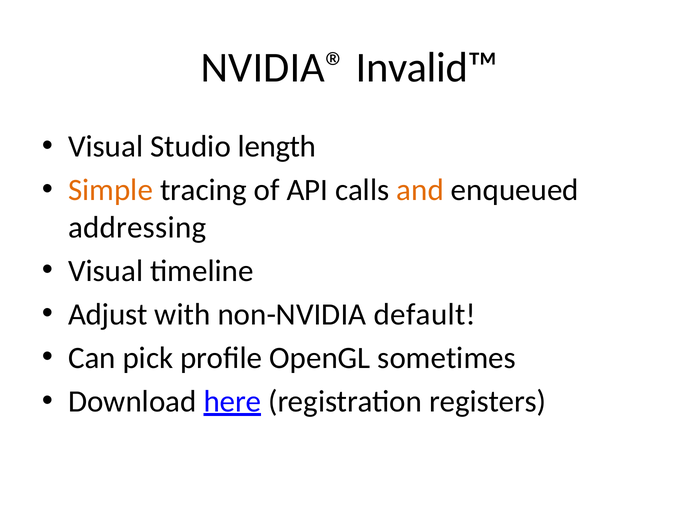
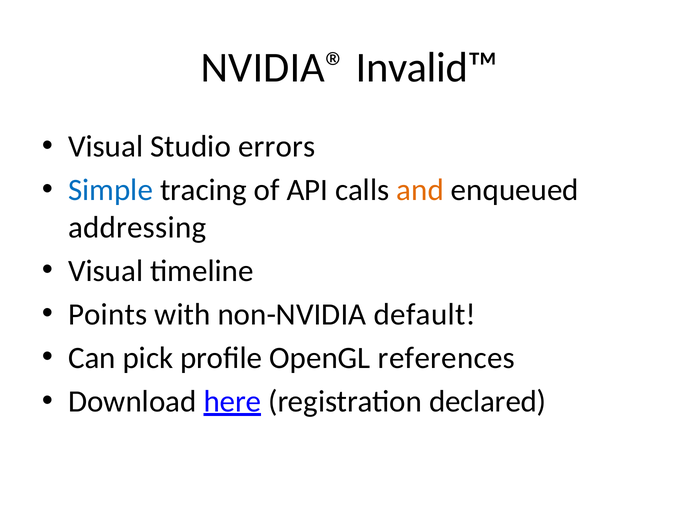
length: length -> errors
Simple colour: orange -> blue
Adjust: Adjust -> Points
sometimes: sometimes -> references
registers: registers -> declared
